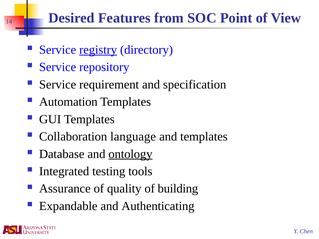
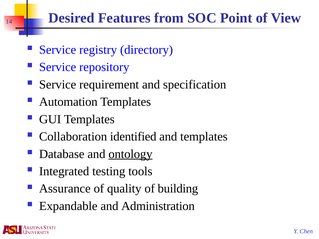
registry underline: present -> none
language: language -> identified
Authenticating: Authenticating -> Administration
